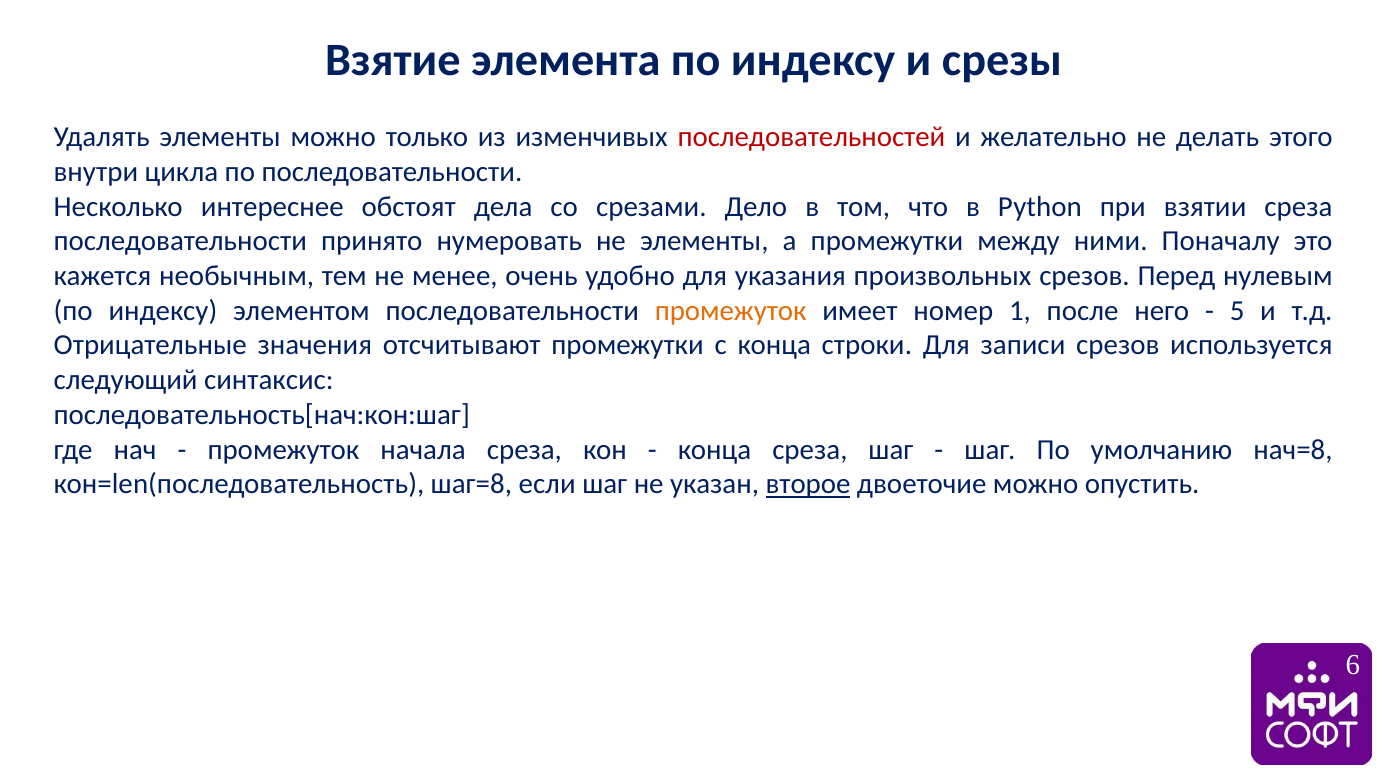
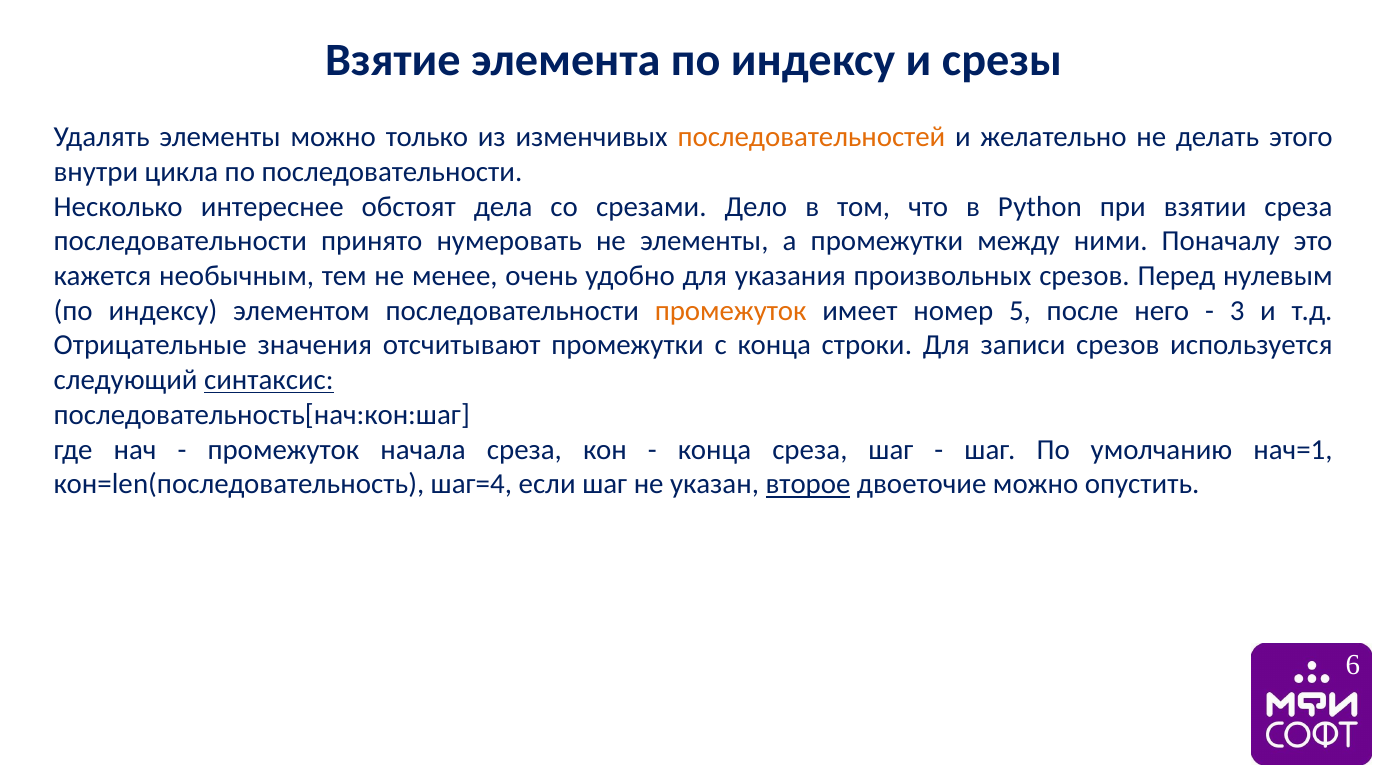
последовательностей colour: red -> orange
1: 1 -> 5
5: 5 -> 3
синтаксис underline: none -> present
нач=8: нач=8 -> нач=1
шаг=8: шаг=8 -> шаг=4
